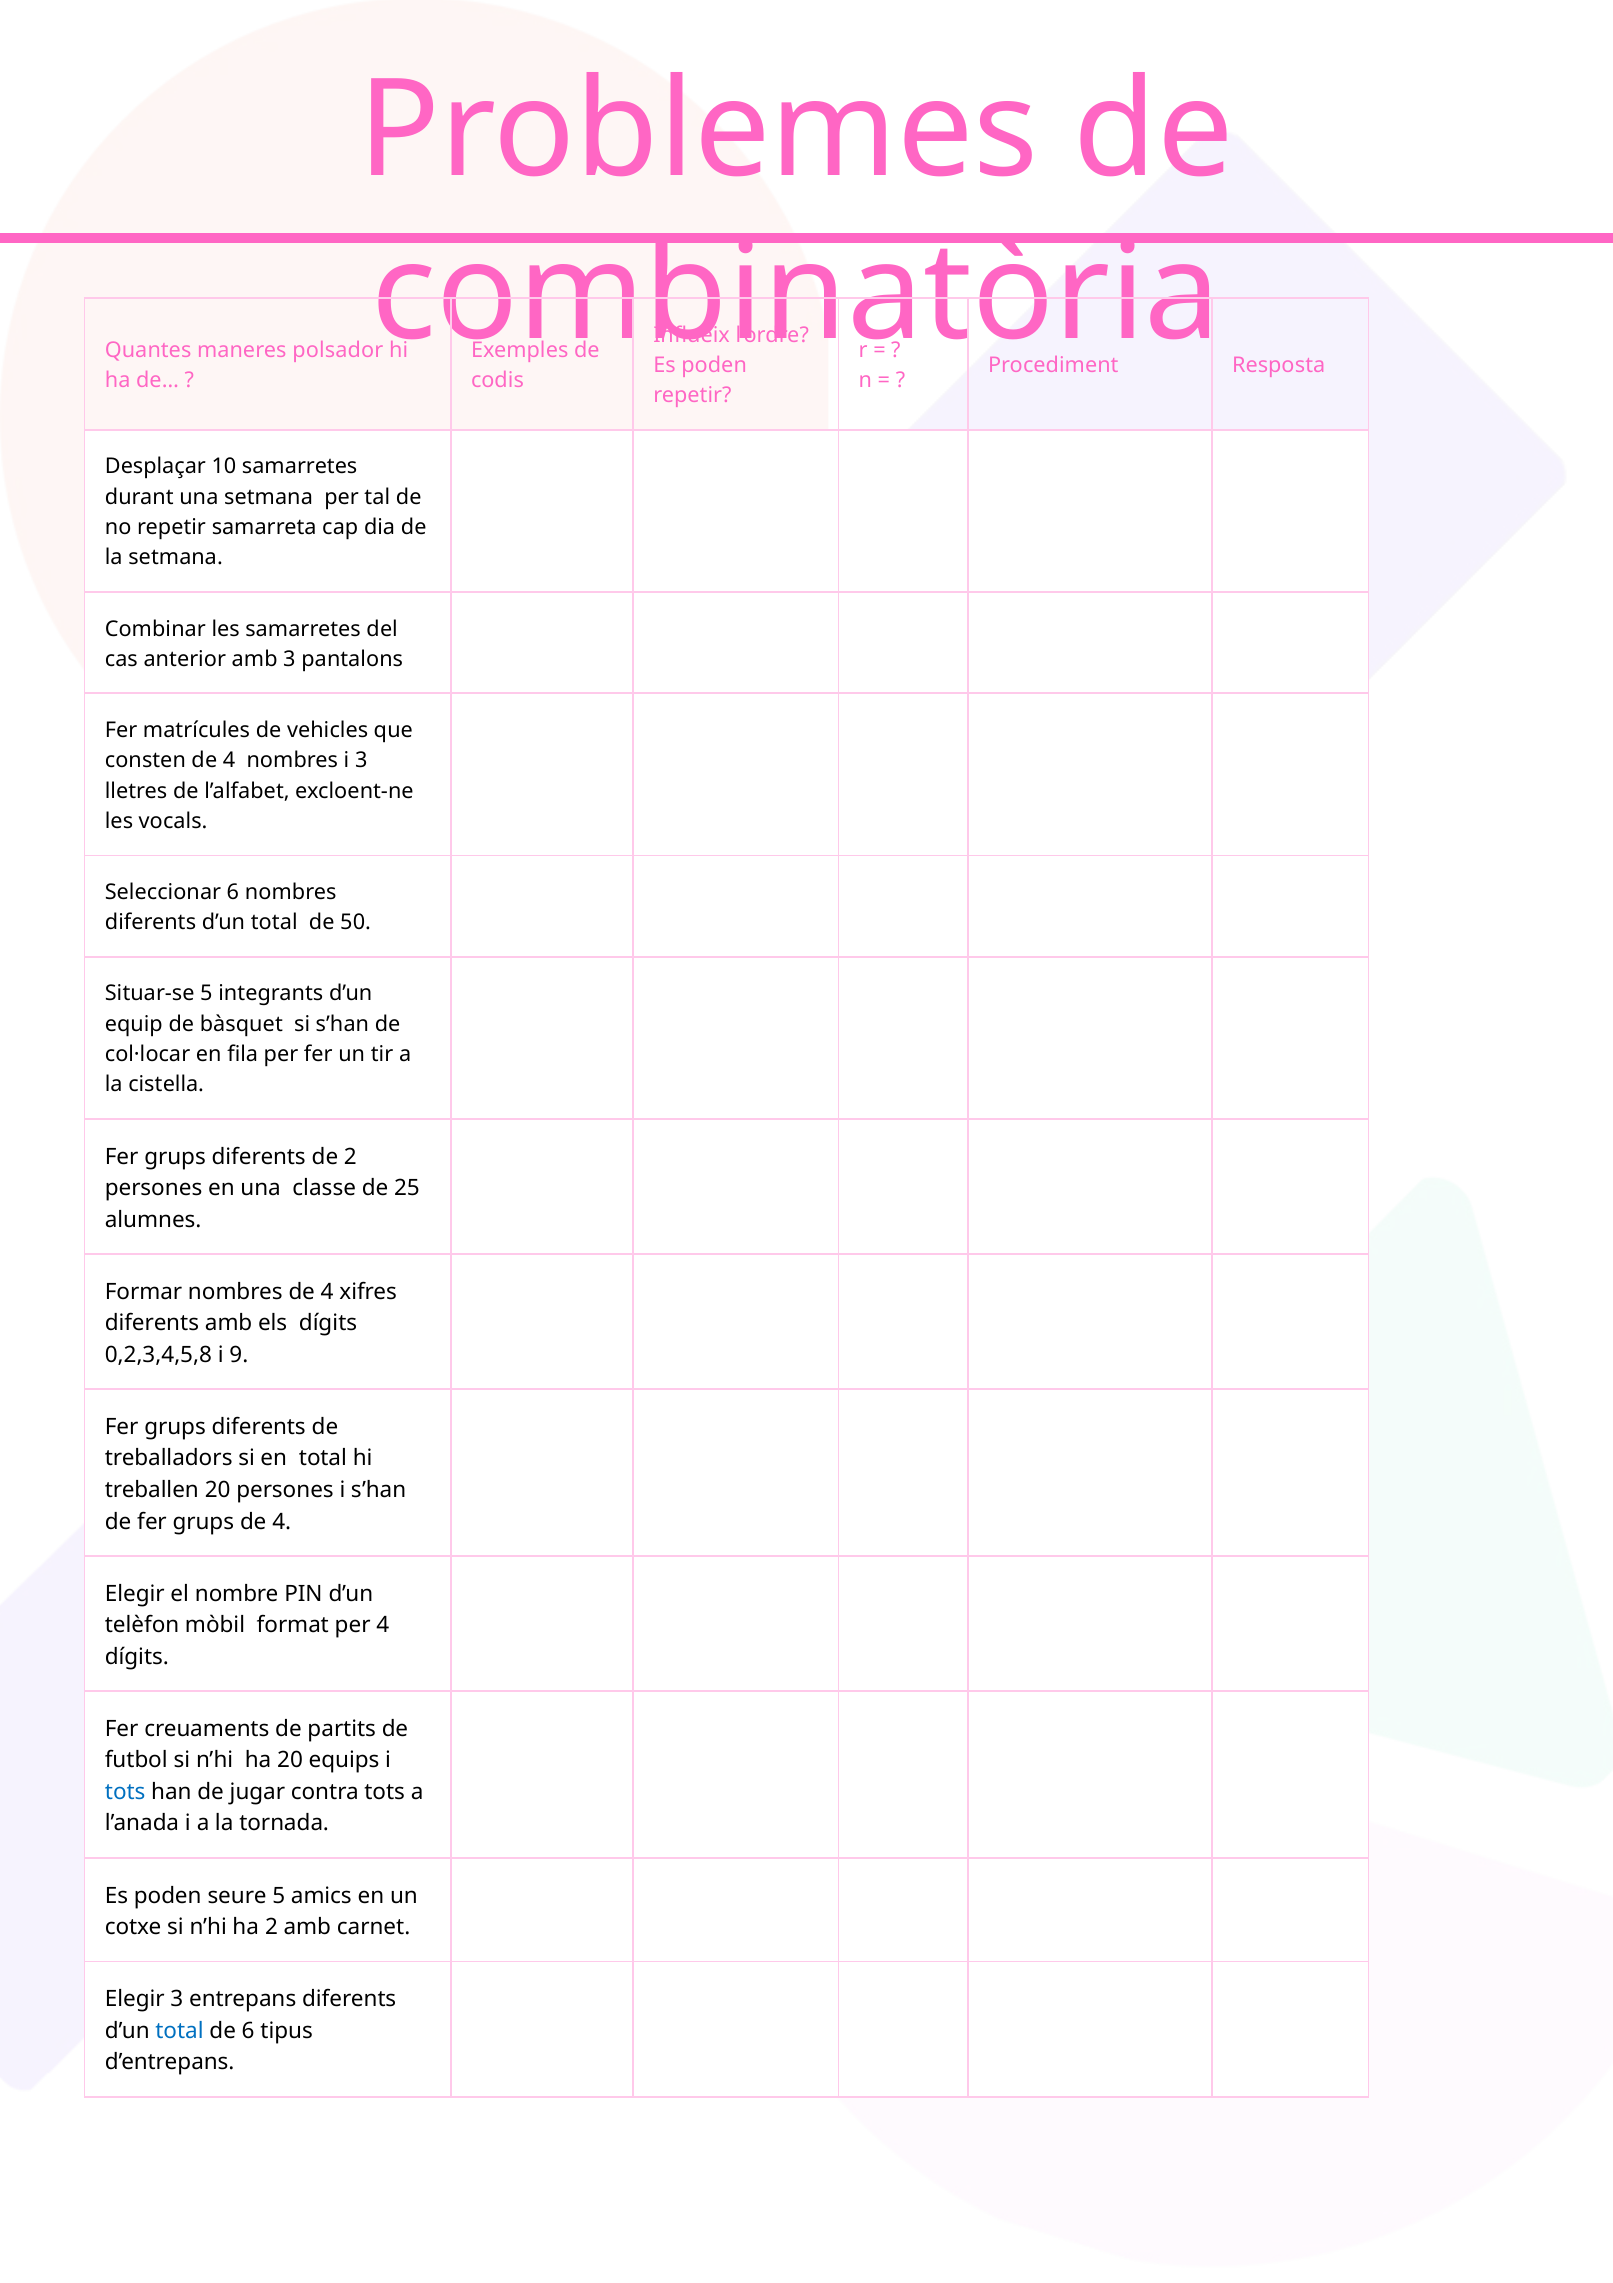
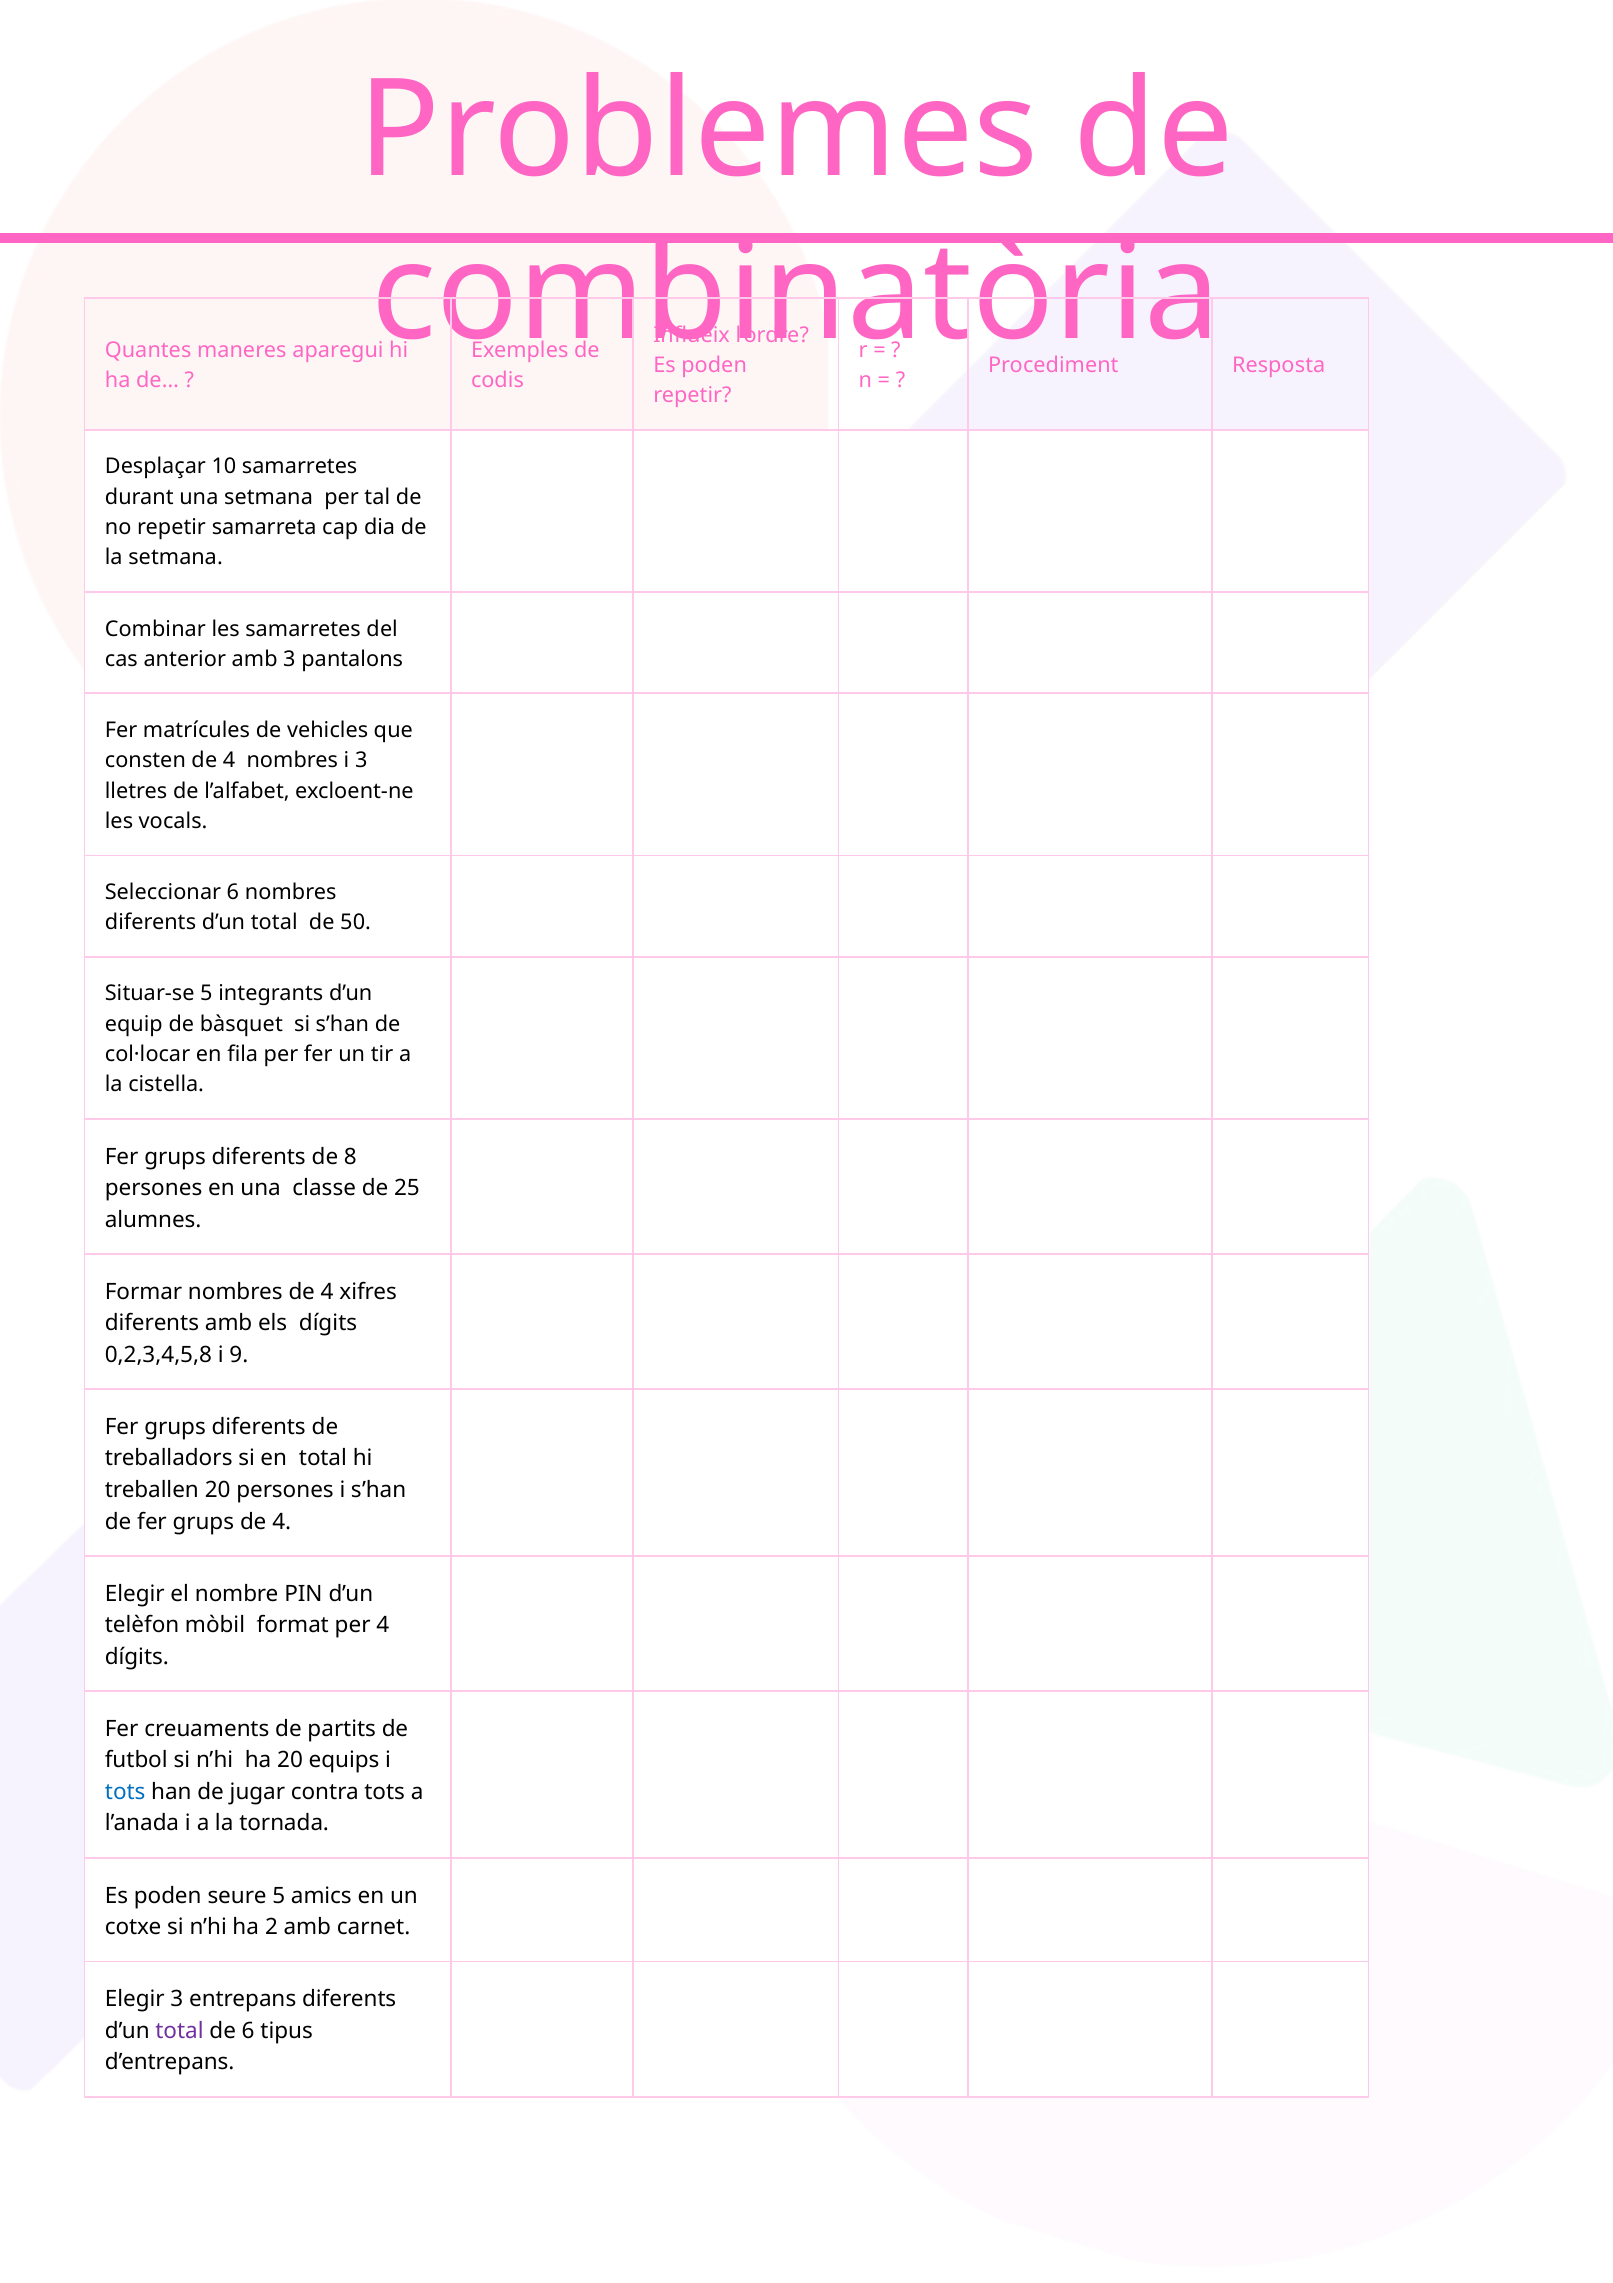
polsador: polsador -> aparegui
de 2: 2 -> 8
total at (179, 2031) colour: blue -> purple
